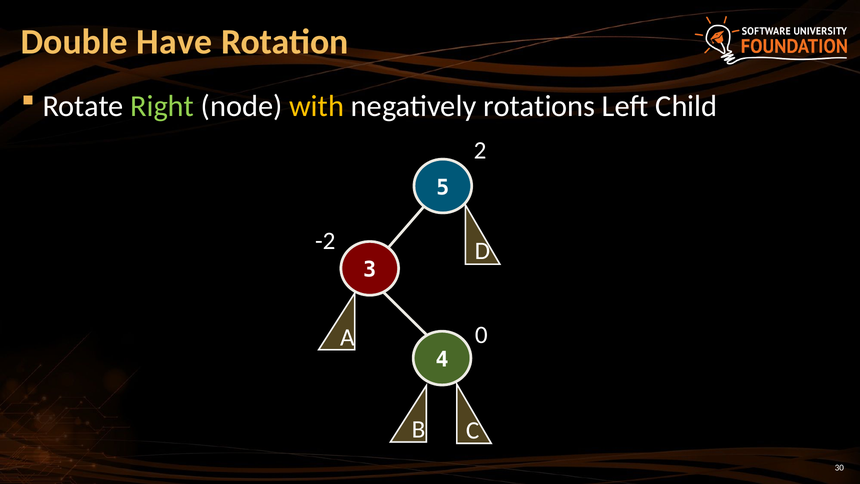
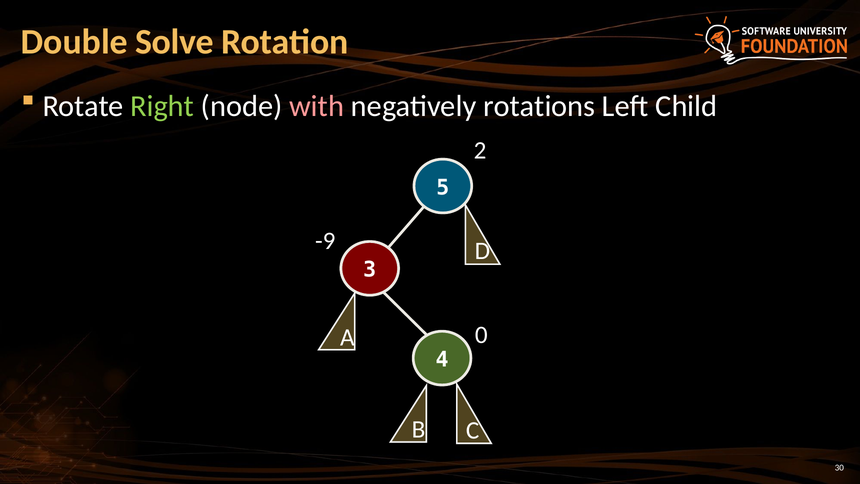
Have: Have -> Solve
with colour: yellow -> pink
-2: -2 -> -9
